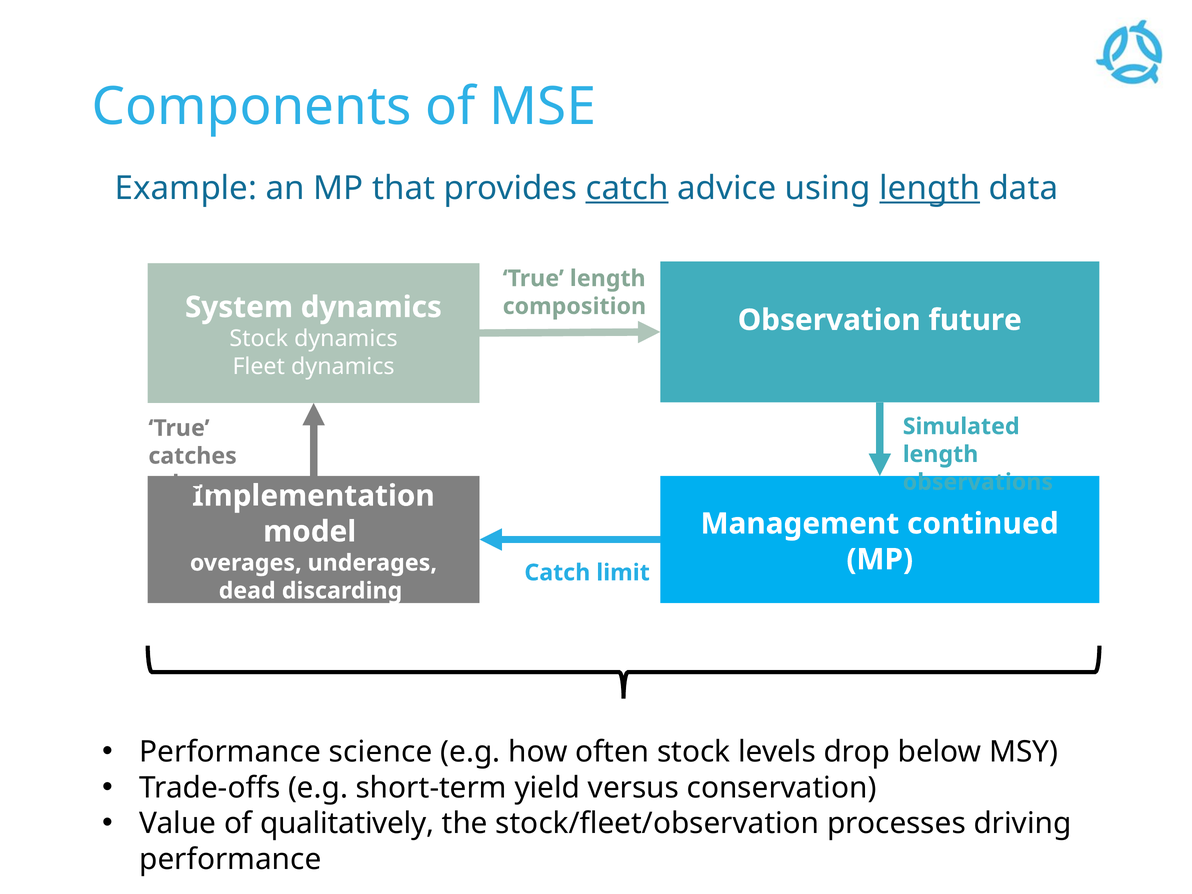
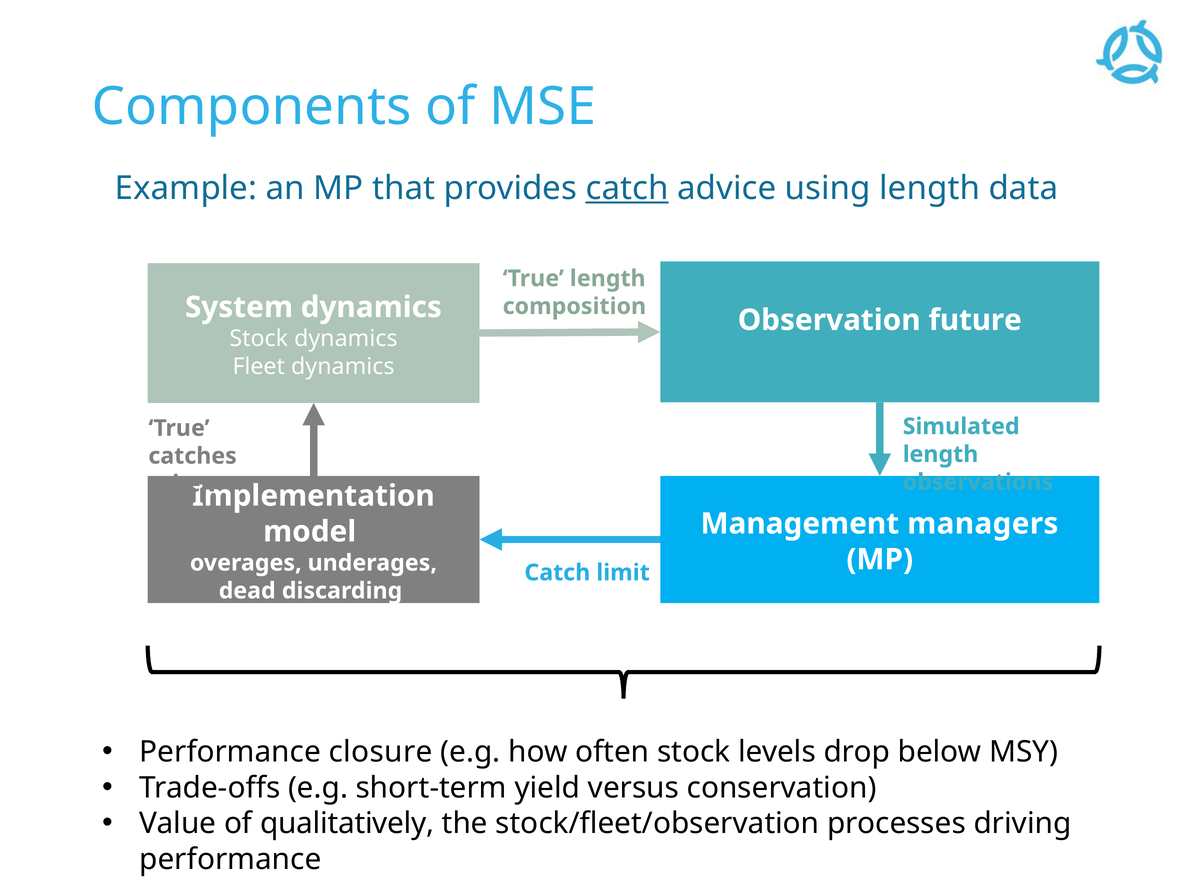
length at (930, 188) underline: present -> none
continued: continued -> managers
science: science -> closure
